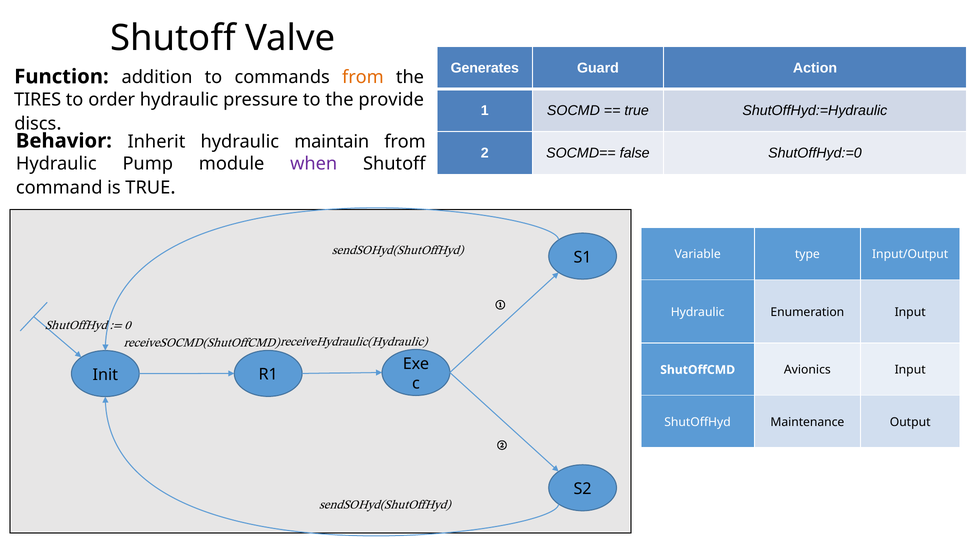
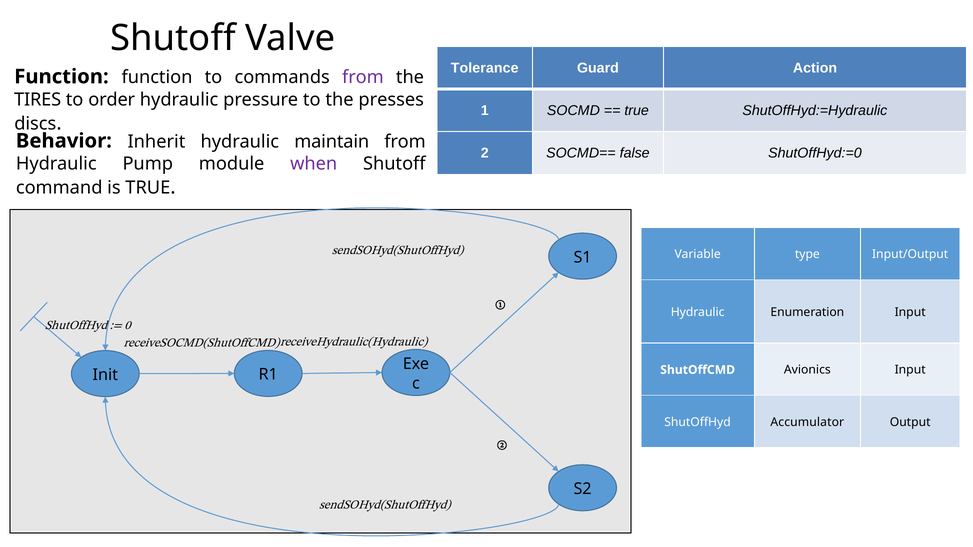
Generates: Generates -> Tolerance
Function addition: addition -> function
from at (363, 77) colour: orange -> purple
provide: provide -> presses
Maintenance: Maintenance -> Accumulator
